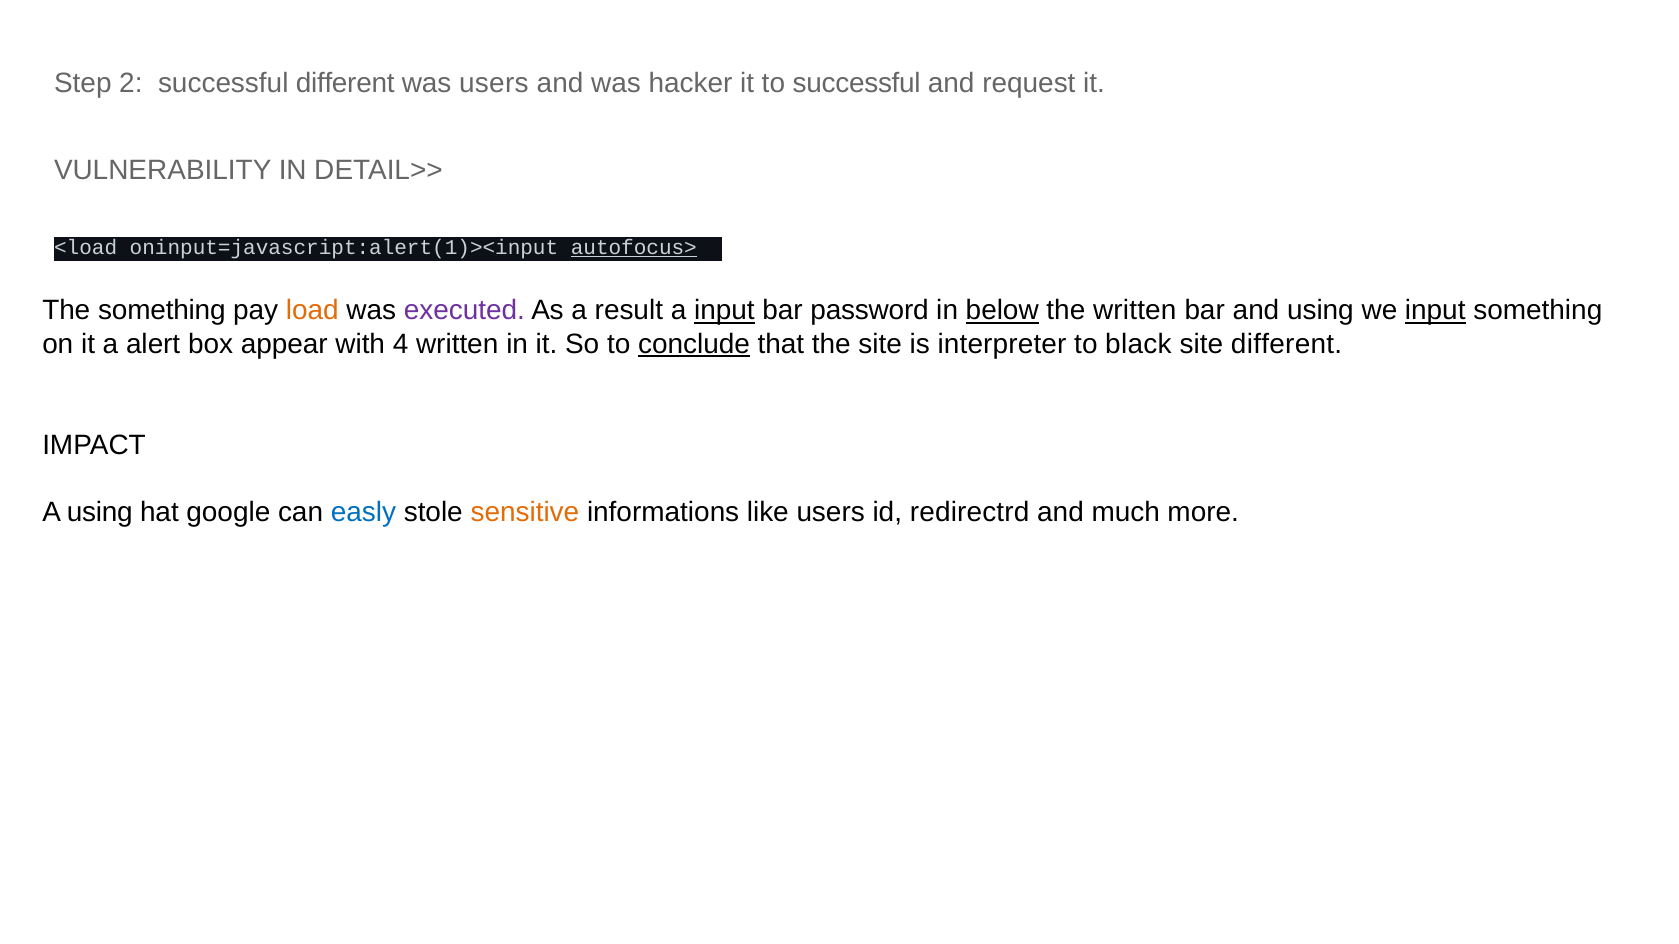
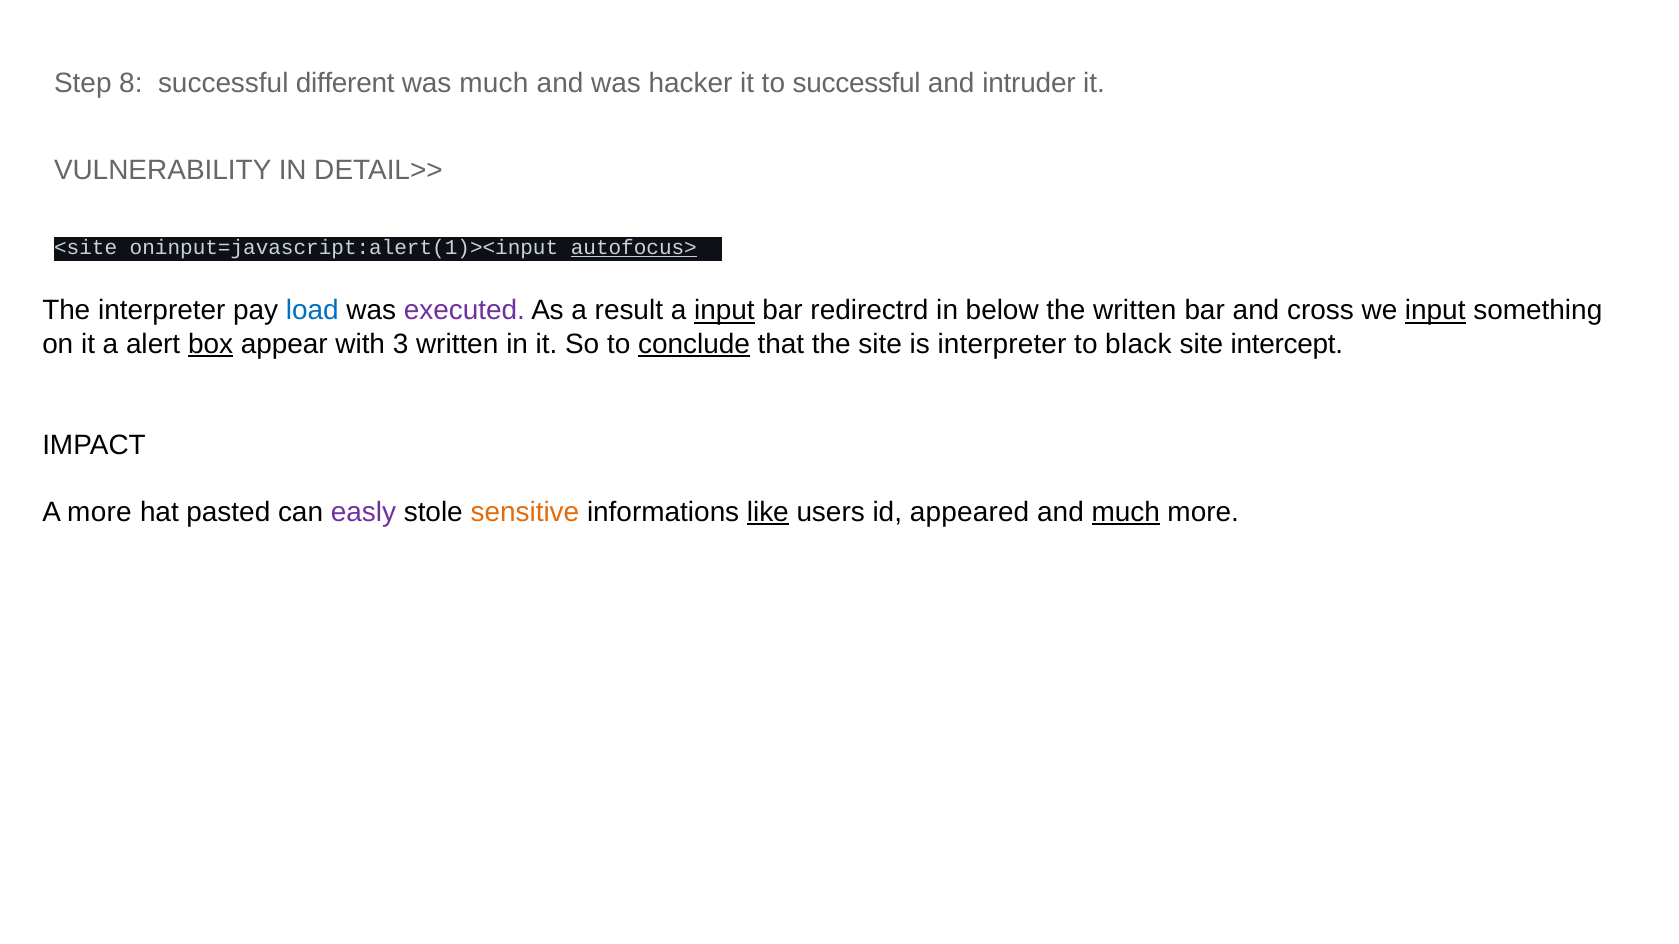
2: 2 -> 8
was users: users -> much
request: request -> intruder
<load: <load -> <site
The something: something -> interpreter
load colour: orange -> blue
password: password -> redirectrd
below underline: present -> none
and using: using -> cross
box underline: none -> present
4: 4 -> 3
site different: different -> intercept
A using: using -> more
google: google -> pasted
easly colour: blue -> purple
like underline: none -> present
redirectrd: redirectrd -> appeared
much at (1126, 512) underline: none -> present
